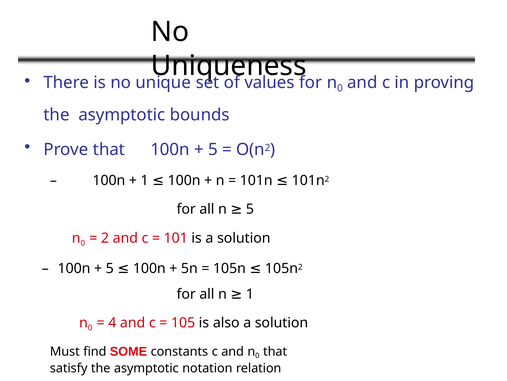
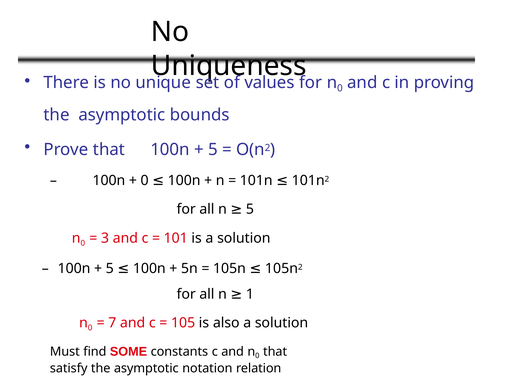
1 at (145, 180): 1 -> 0
2: 2 -> 3
4: 4 -> 7
